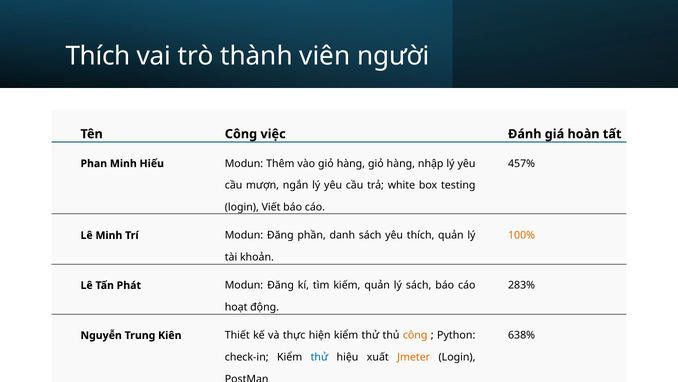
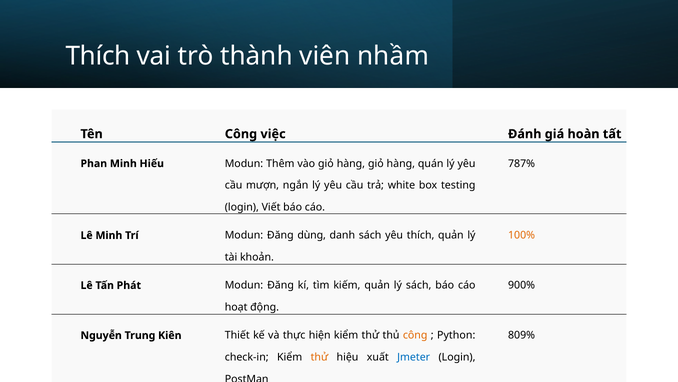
người: người -> nhầm
457%: 457% -> 787%
nhập: nhập -> quán
phần: phần -> dùng
283%: 283% -> 900%
638%: 638% -> 809%
thử at (319, 357) colour: blue -> orange
Jmeter colour: orange -> blue
